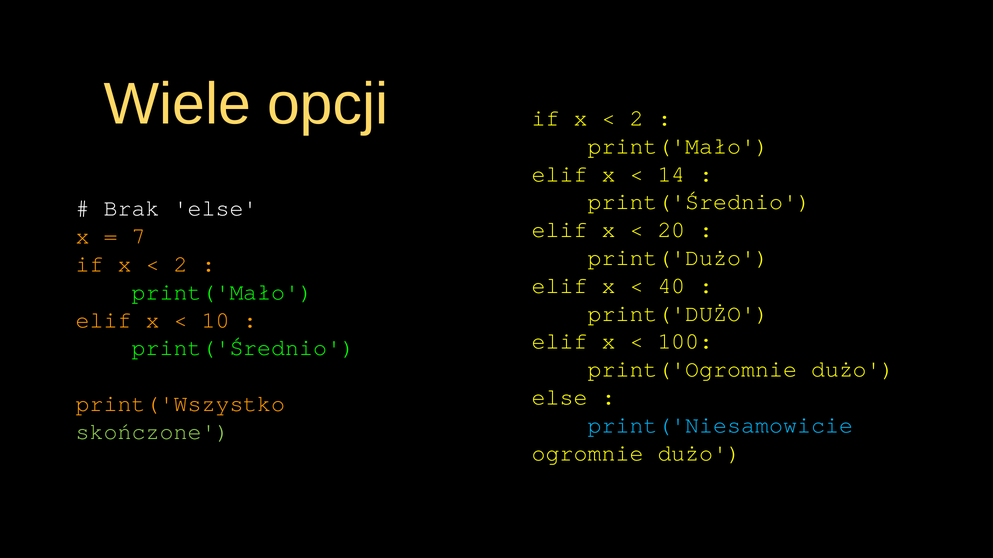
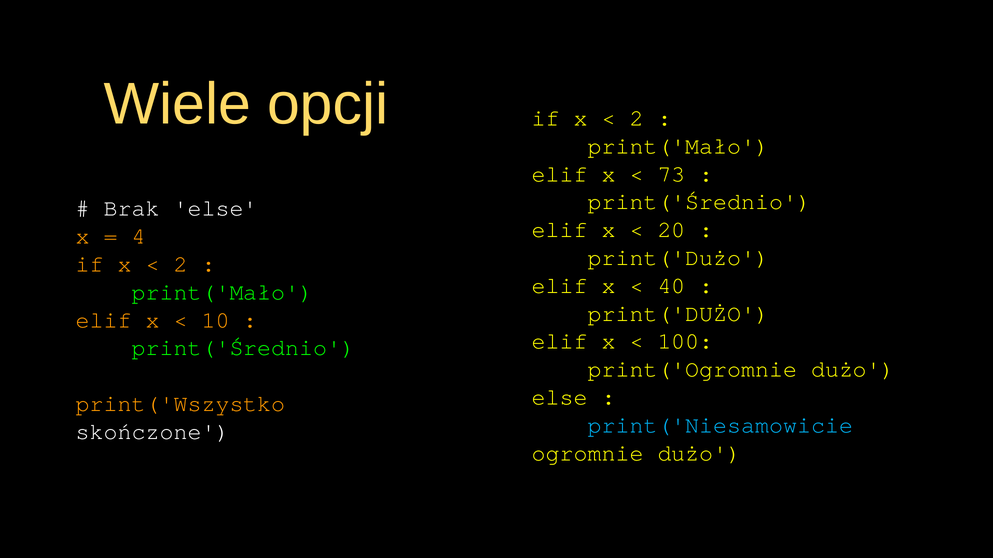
14: 14 -> 73
7: 7 -> 4
skończone colour: light green -> white
